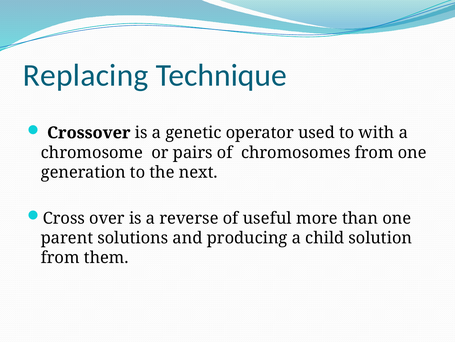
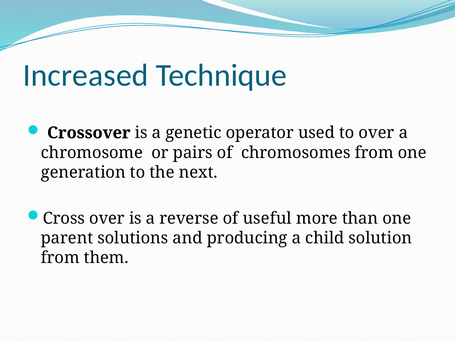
Replacing: Replacing -> Increased
to with: with -> over
